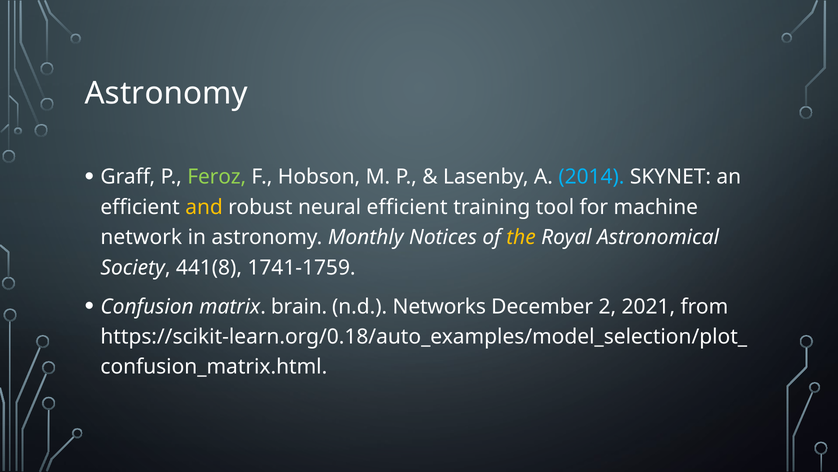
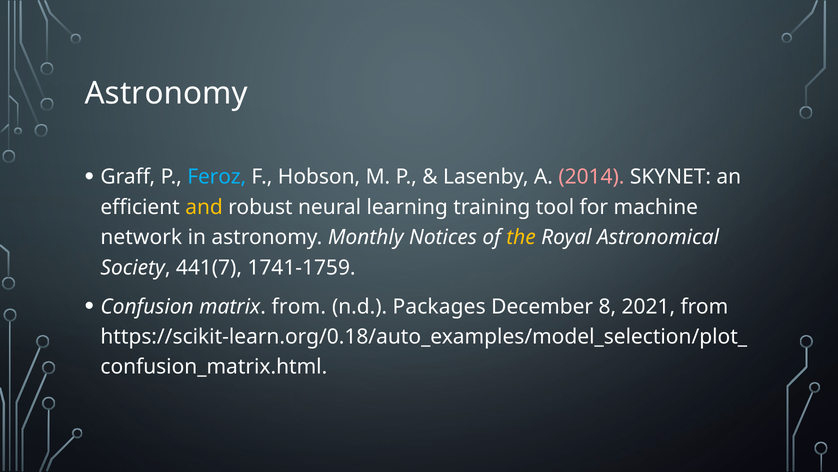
Feroz colour: light green -> light blue
2014 colour: light blue -> pink
neural efficient: efficient -> learning
441(8: 441(8 -> 441(7
matrix brain: brain -> from
Networks: Networks -> Packages
2: 2 -> 8
